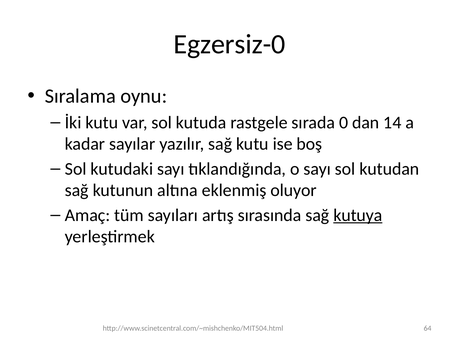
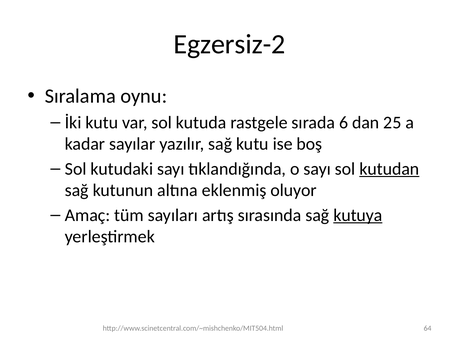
Egzersiz-0: Egzersiz-0 -> Egzersiz-2
0: 0 -> 6
14: 14 -> 25
kutudan underline: none -> present
